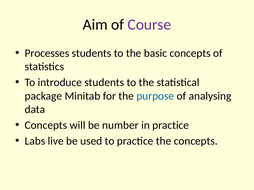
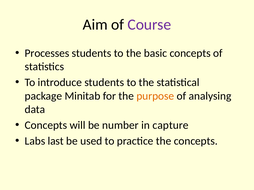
purpose colour: blue -> orange
in practice: practice -> capture
live: live -> last
